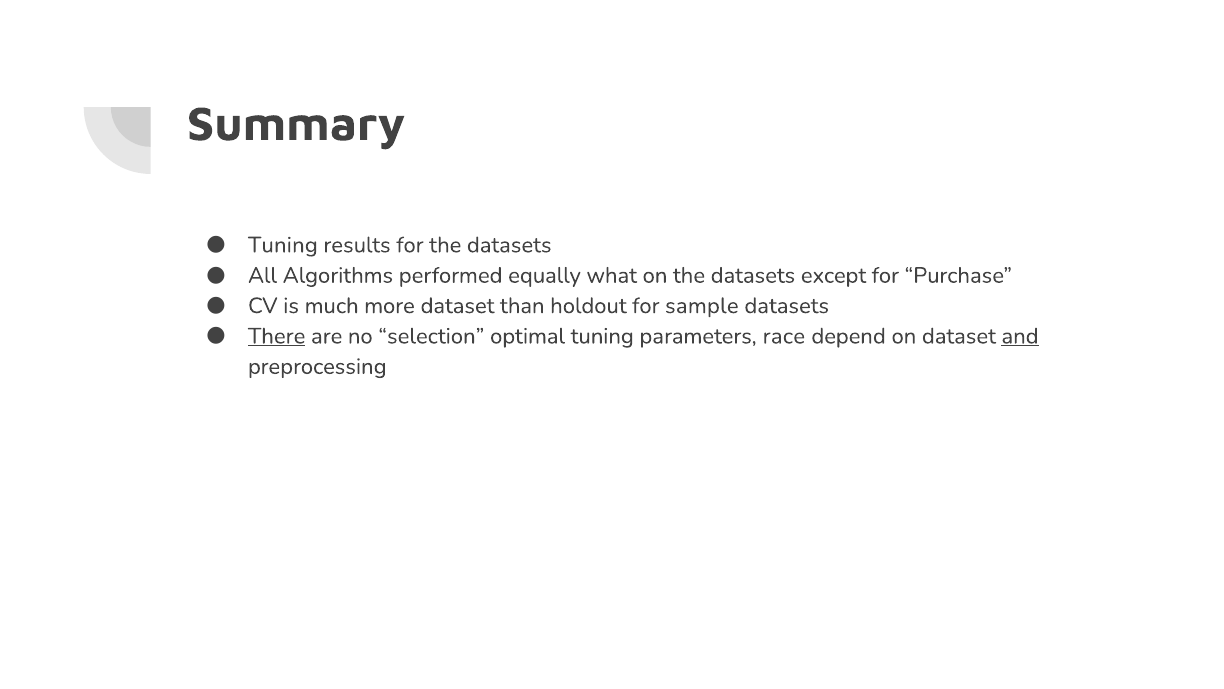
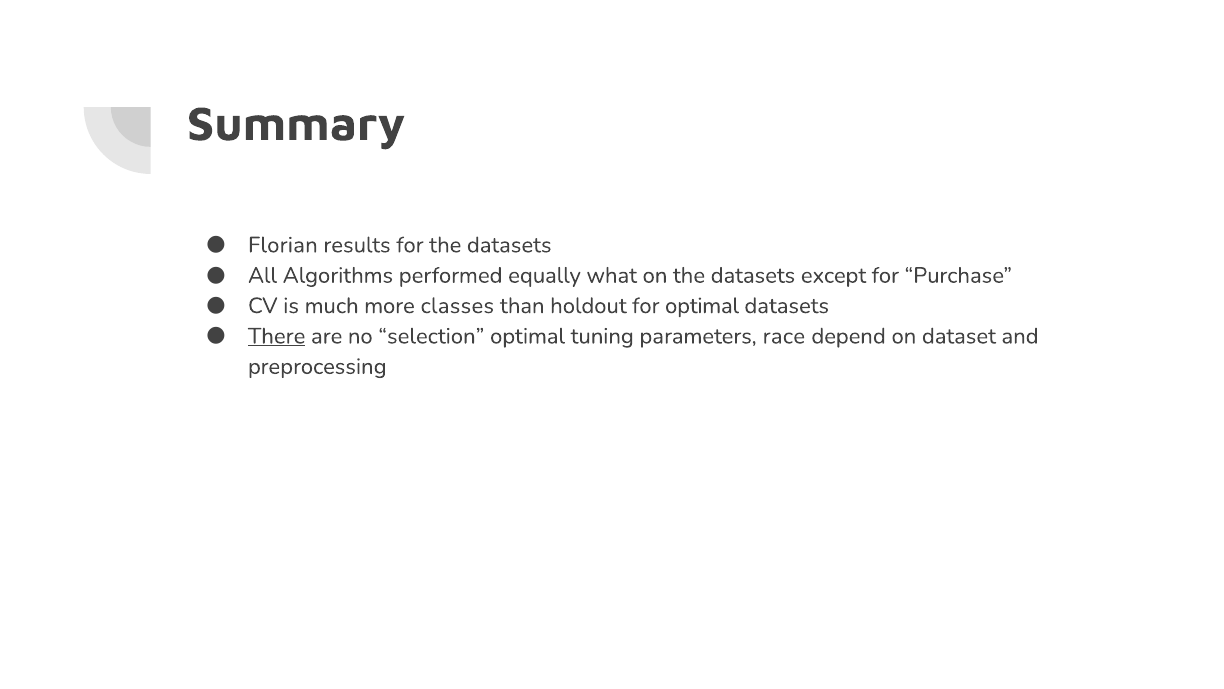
Tuning at (283, 245): Tuning -> Florian
more dataset: dataset -> classes
for sample: sample -> optimal
and underline: present -> none
